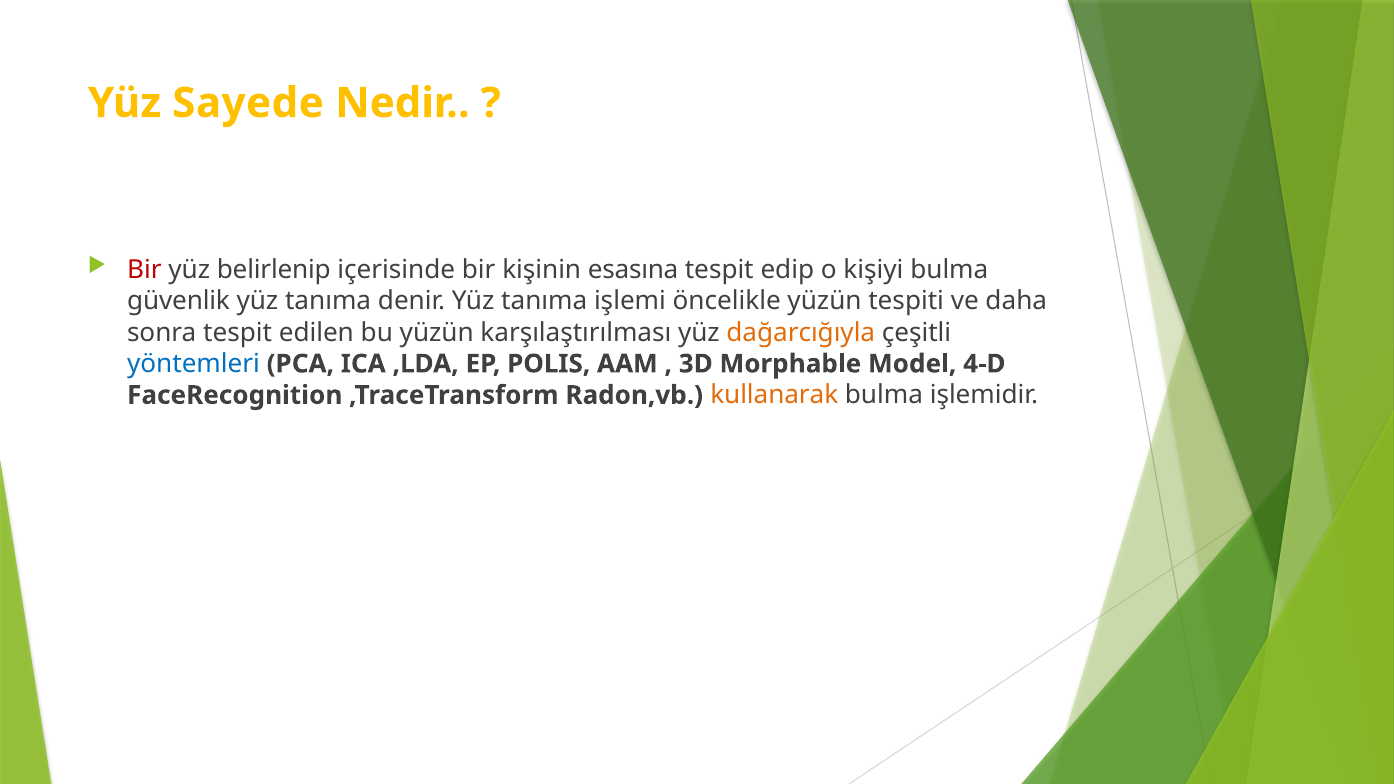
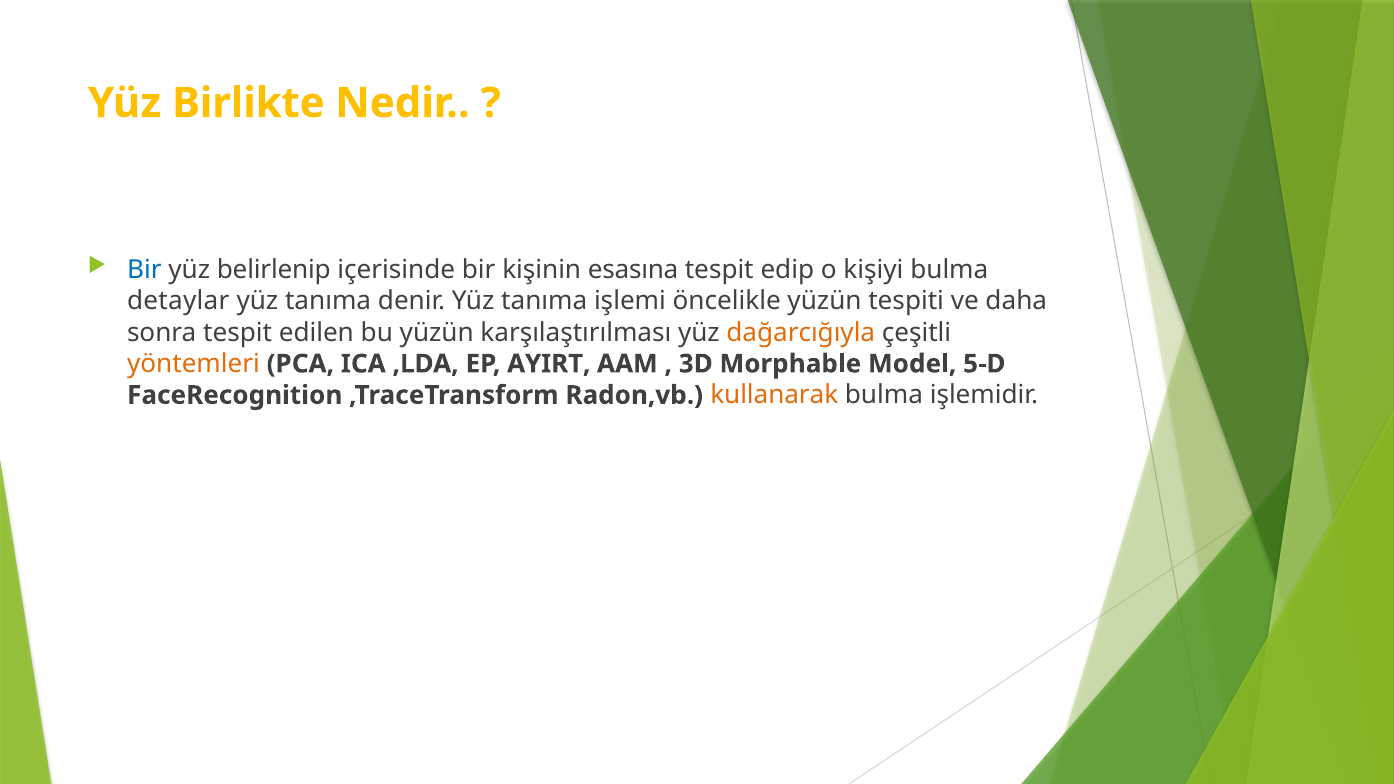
Sayede: Sayede -> Birlikte
Bir at (144, 270) colour: red -> blue
güvenlik: güvenlik -> detaylar
yöntemleri colour: blue -> orange
POLIS: POLIS -> AYIRT
4-D: 4-D -> 5-D
